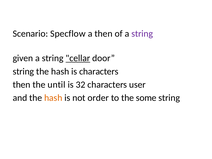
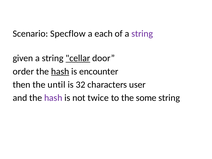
a then: then -> each
string at (23, 71): string -> order
hash at (60, 71) underline: none -> present
is characters: characters -> encounter
hash at (53, 98) colour: orange -> purple
order: order -> twice
